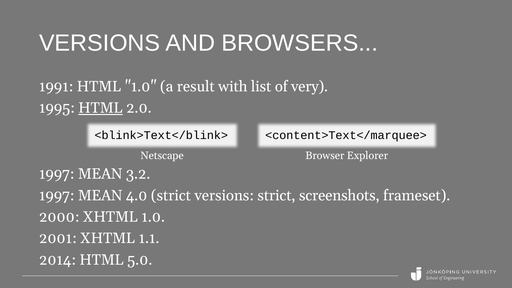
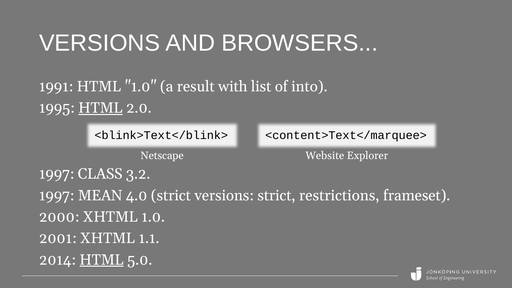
very: very -> into
Browser: Browser -> Website
MEAN at (100, 174): MEAN -> CLASS
screenshots: screenshots -> restrictions
HTML at (102, 260) underline: none -> present
